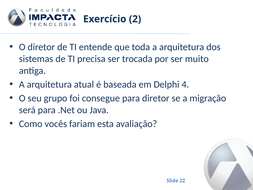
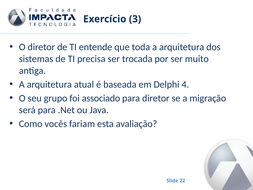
2: 2 -> 3
consegue: consegue -> associado
